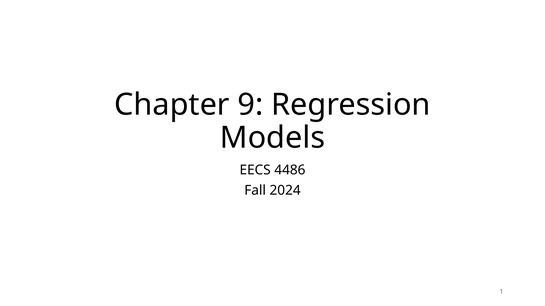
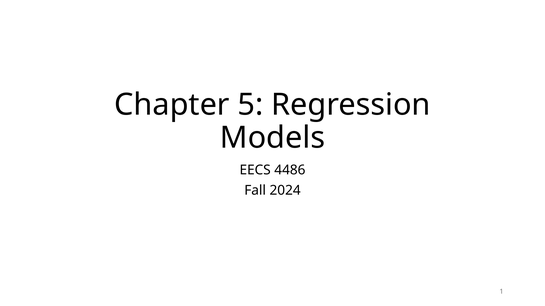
9: 9 -> 5
